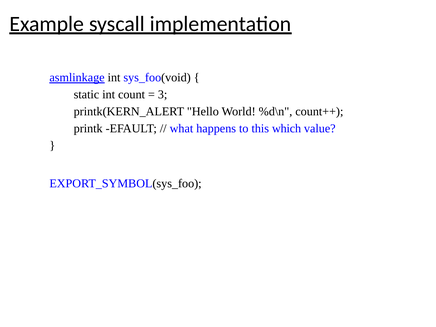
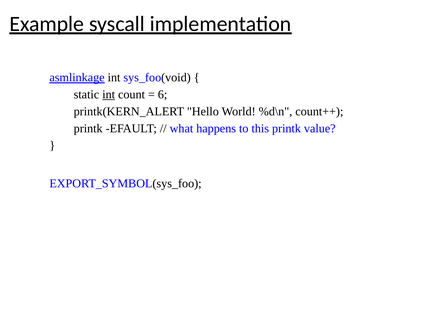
int at (109, 95) underline: none -> present
3: 3 -> 6
this which: which -> printk
